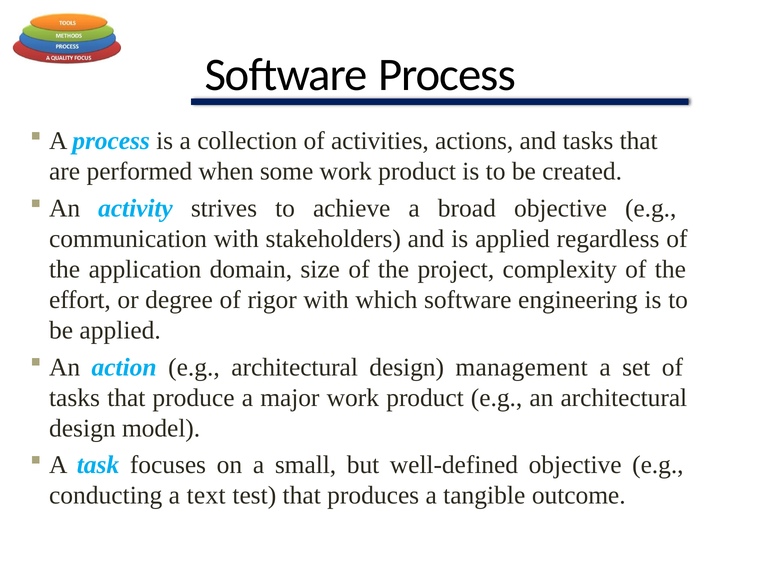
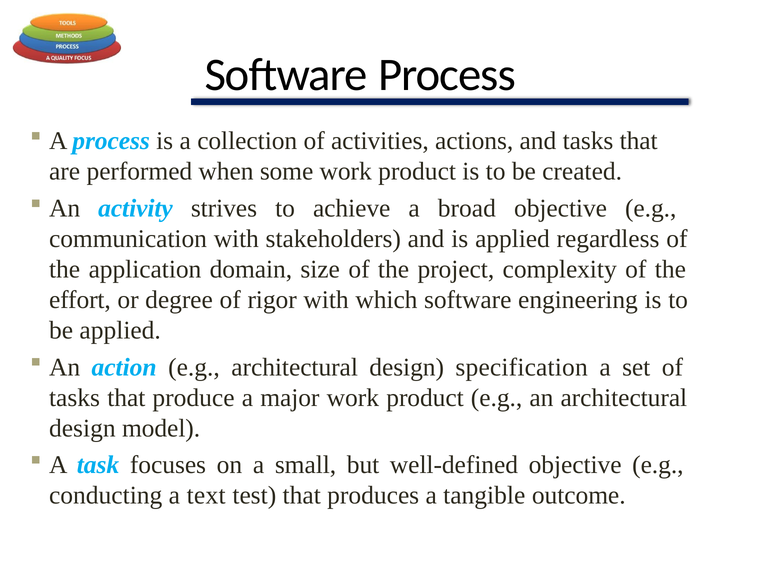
management: management -> specification
